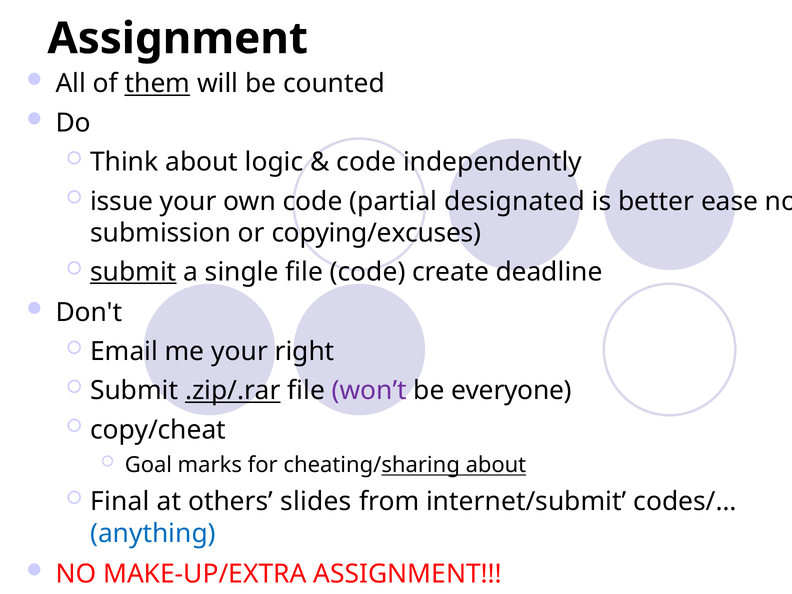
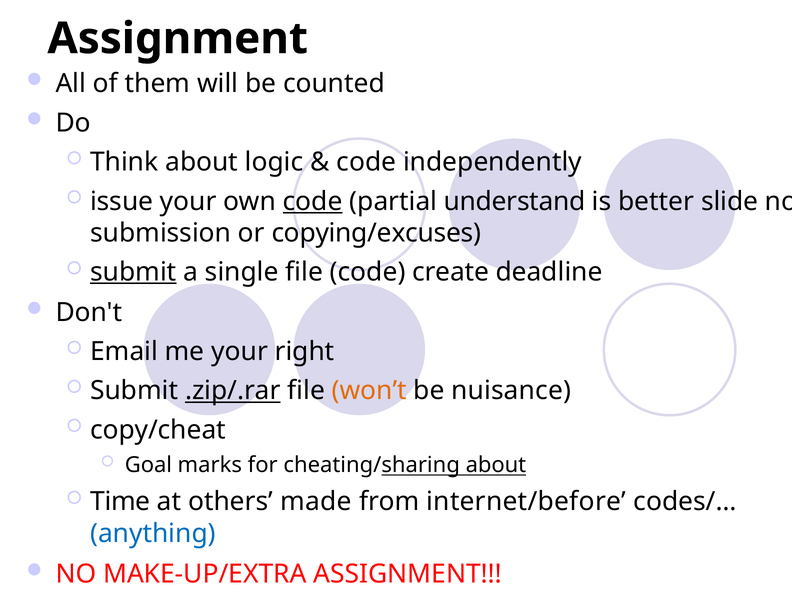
them underline: present -> none
code at (313, 201) underline: none -> present
designated: designated -> understand
ease: ease -> slide
won’t colour: purple -> orange
everyone: everyone -> nuisance
Final: Final -> Time
slides: slides -> made
internet/submit: internet/submit -> internet/before
